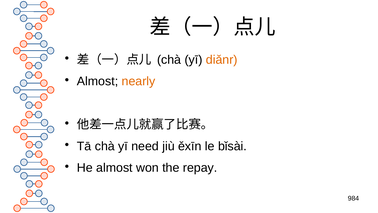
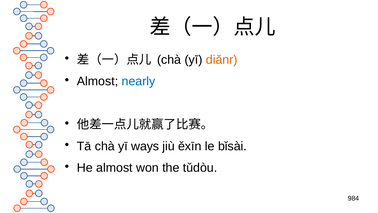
nearly colour: orange -> blue
need: need -> ways
repay: repay -> tǔdòu
